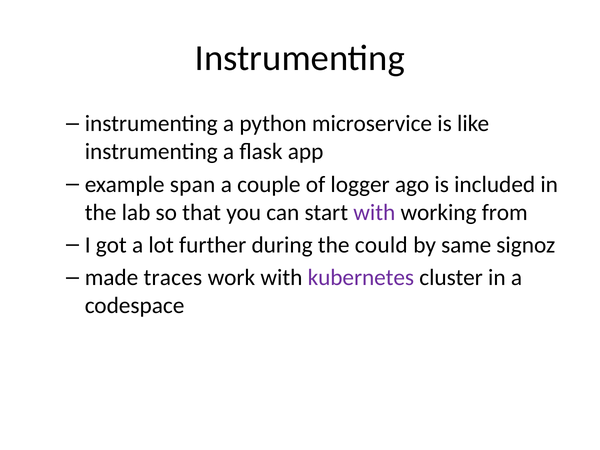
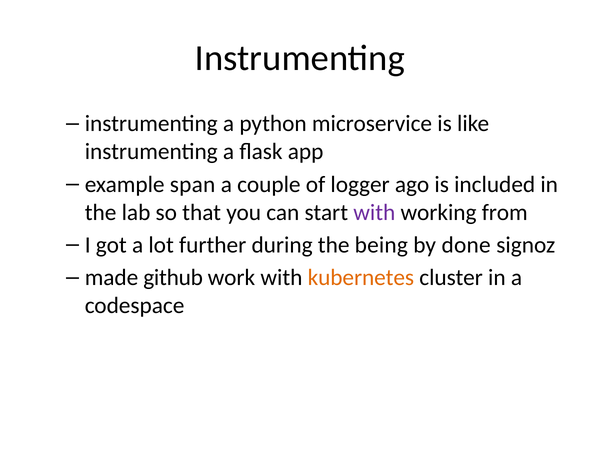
could: could -> being
same: same -> done
traces: traces -> github
kubernetes colour: purple -> orange
